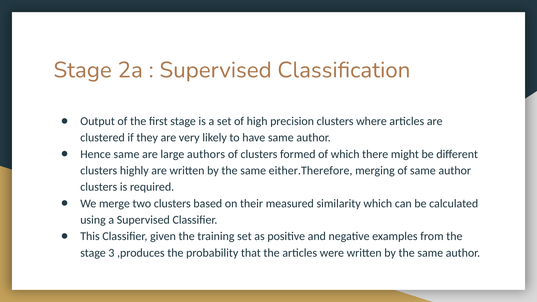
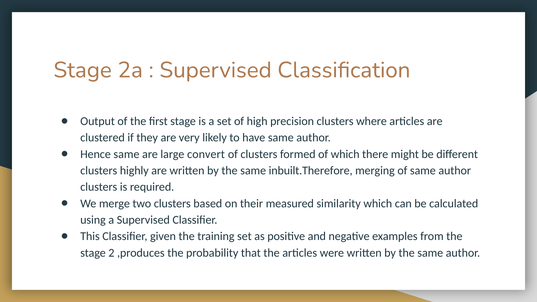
authors: authors -> convert
either.Therefore: either.Therefore -> inbuilt.Therefore
3: 3 -> 2
